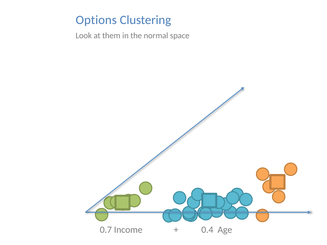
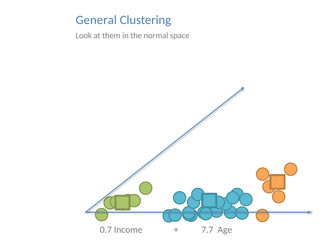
Options: Options -> General
0.4: 0.4 -> 7.7
